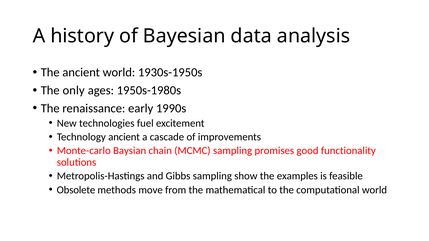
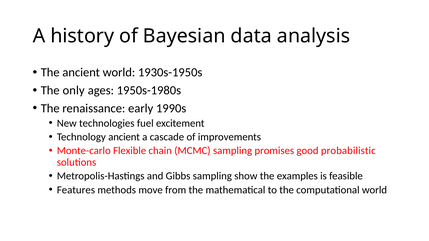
Baysian: Baysian -> Flexible
functionality: functionality -> probabilistic
Obsolete: Obsolete -> Features
